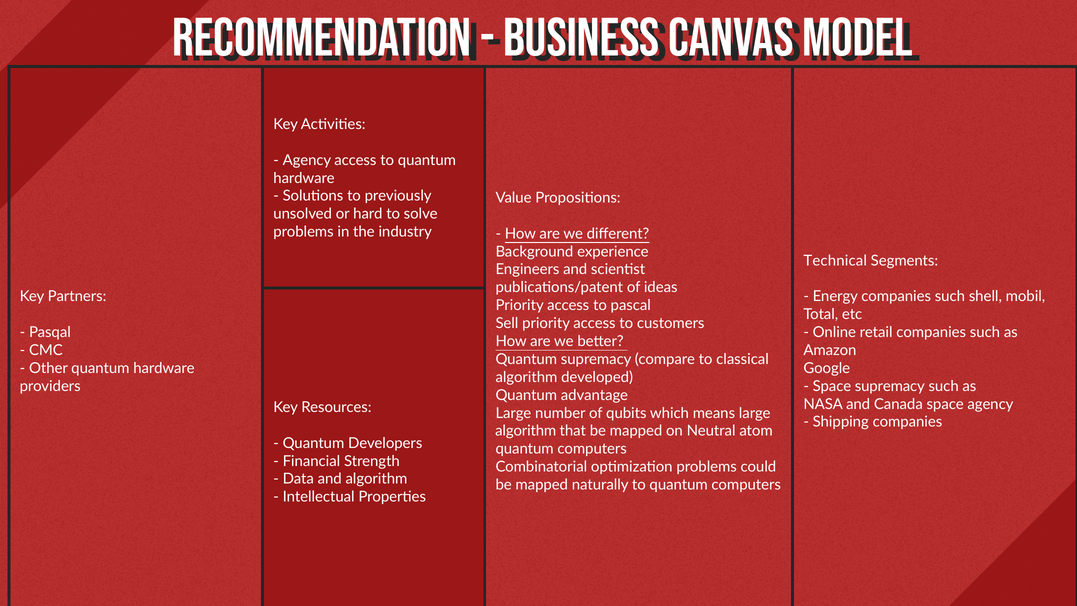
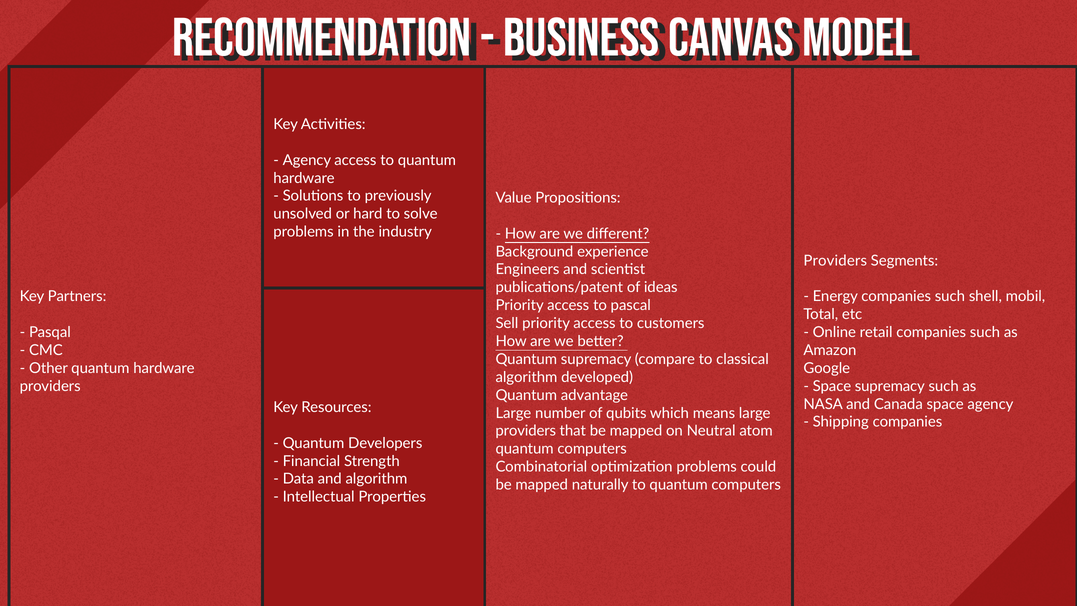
Technical at (835, 260): Technical -> Providers
algorithm at (526, 431): algorithm -> providers
